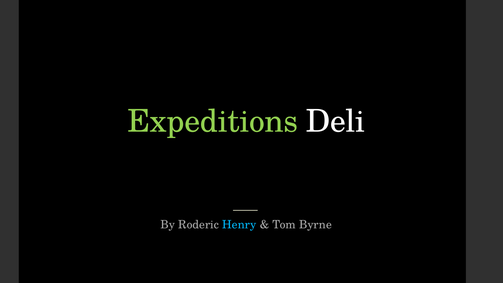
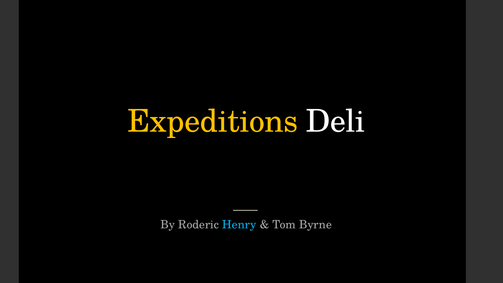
Expeditions colour: light green -> yellow
